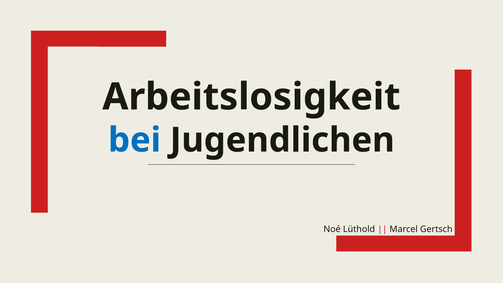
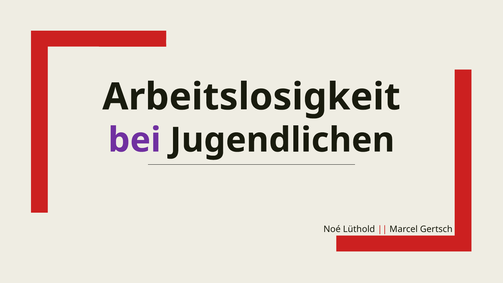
bei colour: blue -> purple
